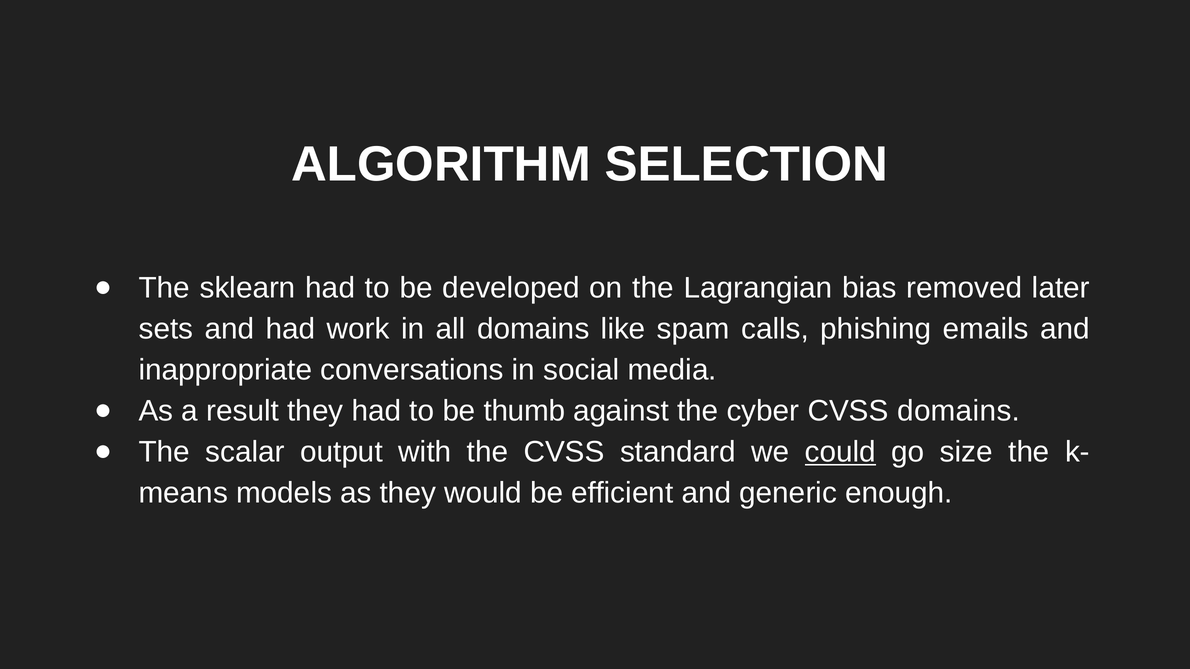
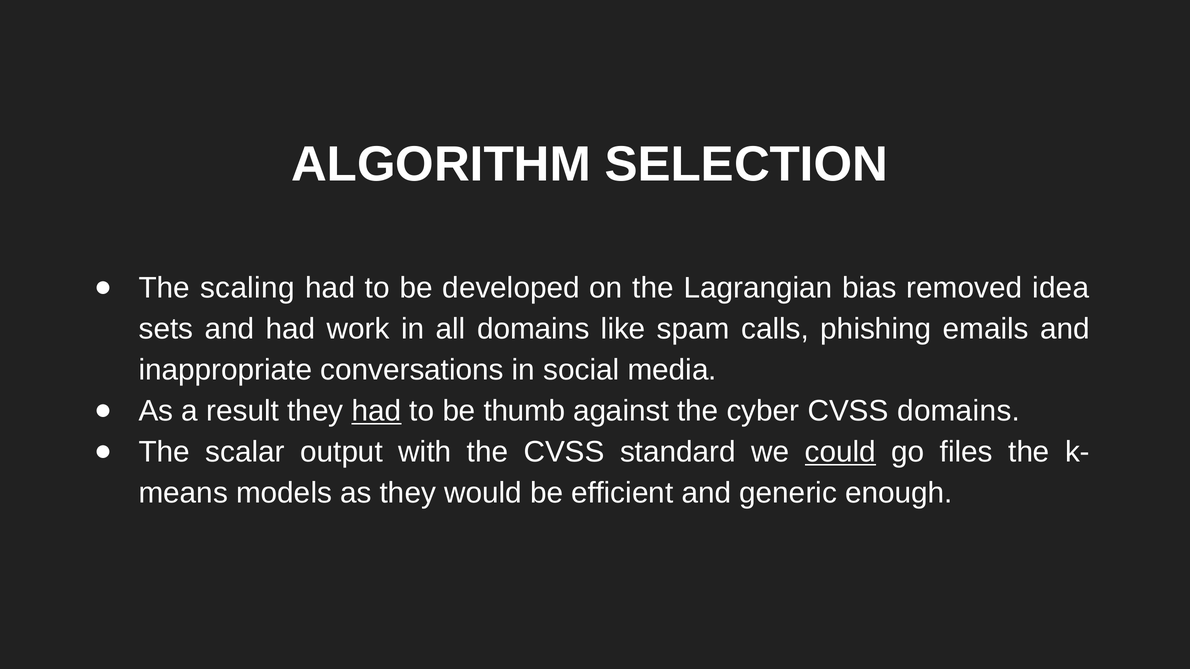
sklearn: sklearn -> scaling
later: later -> idea
had at (376, 411) underline: none -> present
size: size -> files
